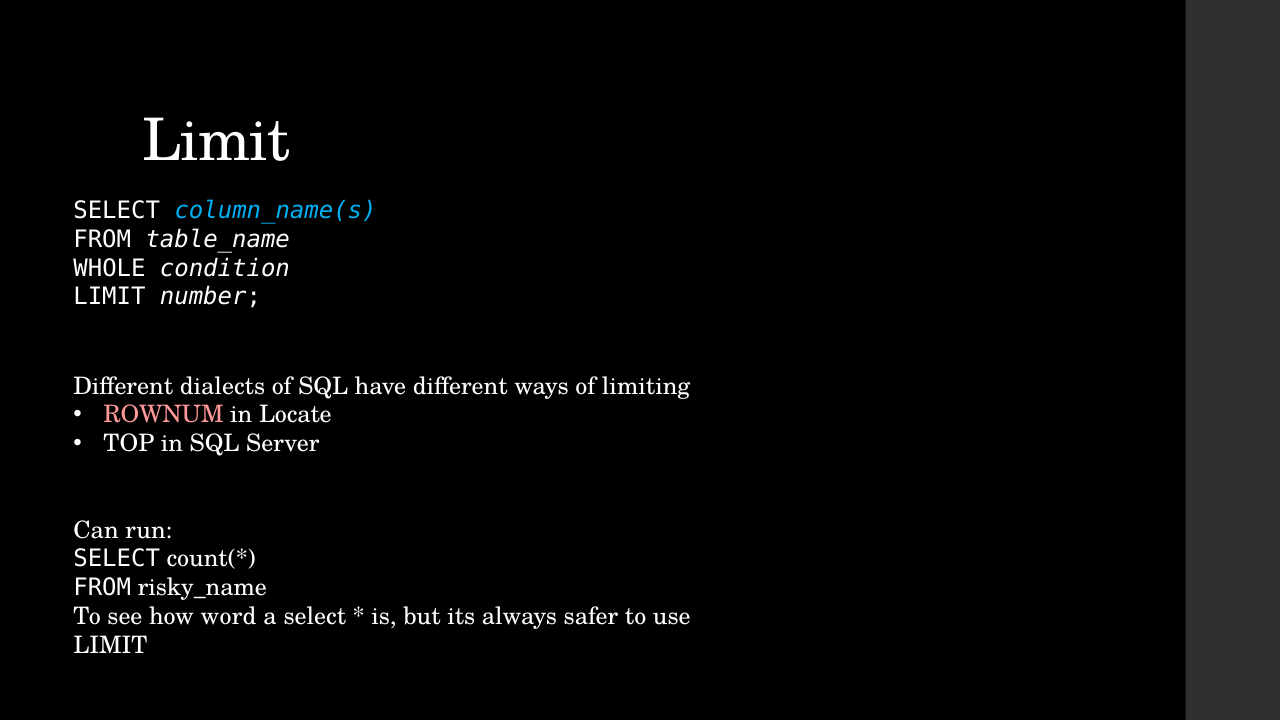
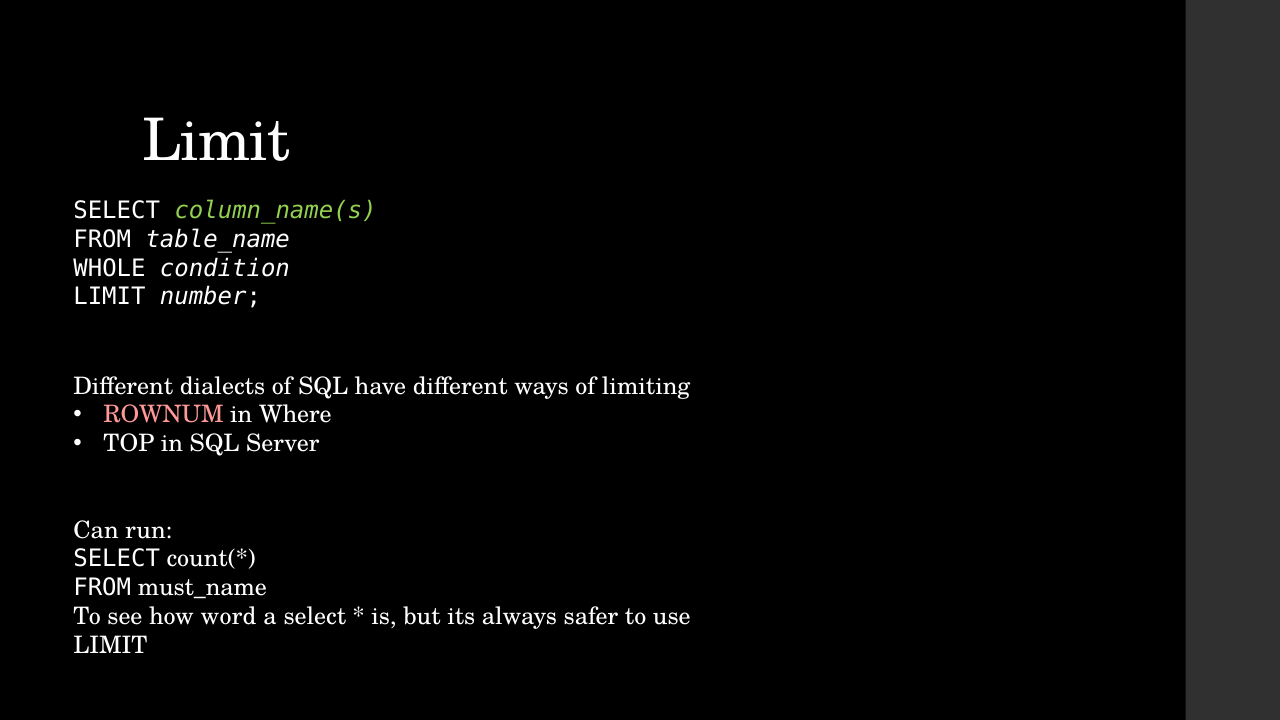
column_name(s colour: light blue -> light green
Locate: Locate -> Where
risky_name: risky_name -> must_name
